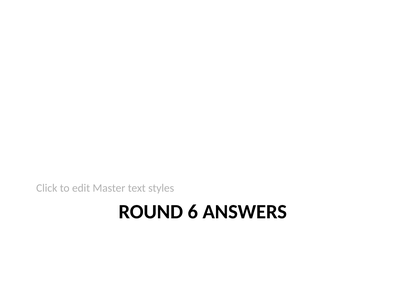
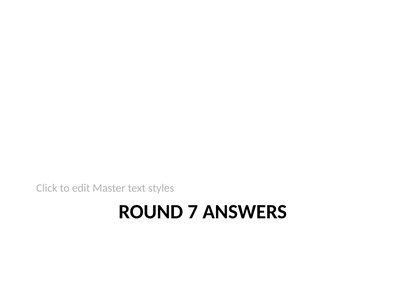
6: 6 -> 7
